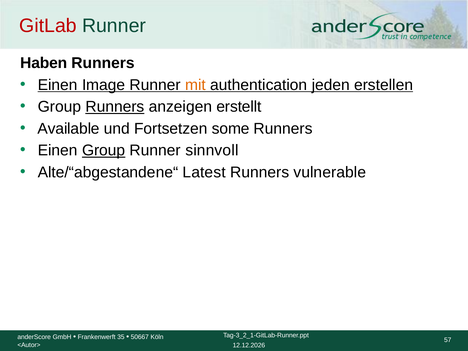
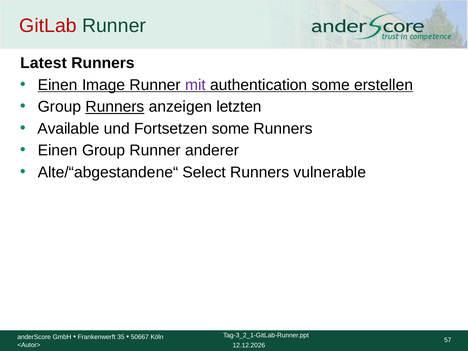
Haben: Haben -> Latest
mit colour: orange -> purple
authentication jeden: jeden -> some
erstellt: erstellt -> letzten
Group at (104, 150) underline: present -> none
sinnvoll: sinnvoll -> anderer
Latest: Latest -> Select
